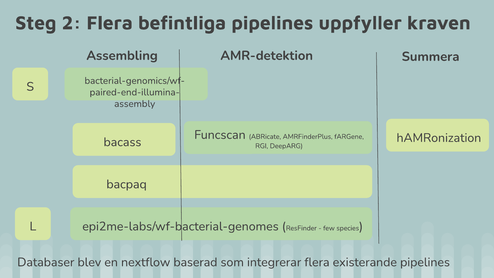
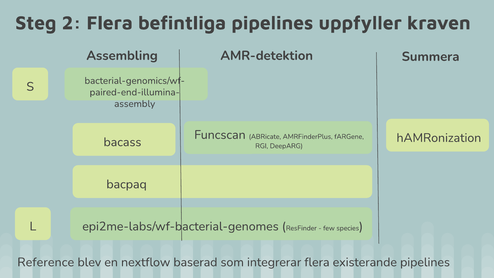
Databaser: Databaser -> Reference
